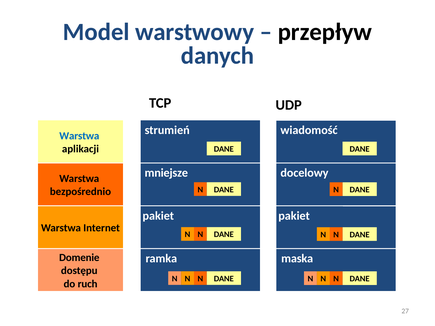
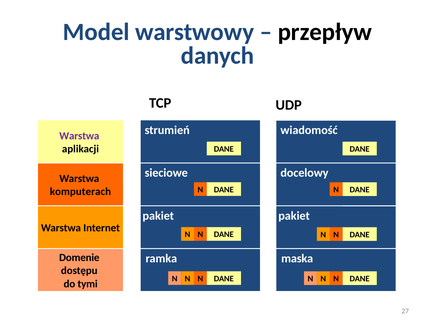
Warstwa at (79, 136) colour: blue -> purple
mniejsze: mniejsze -> sieciowe
bezpośrednio: bezpośrednio -> komputerach
ruch: ruch -> tymi
